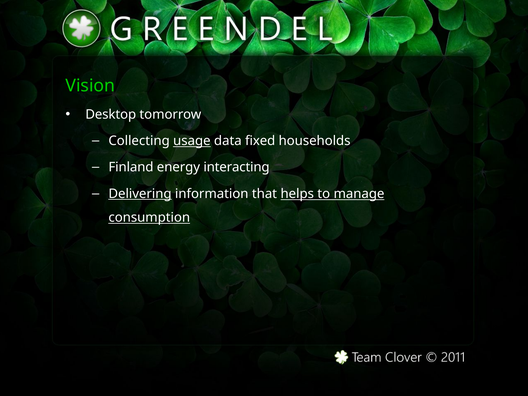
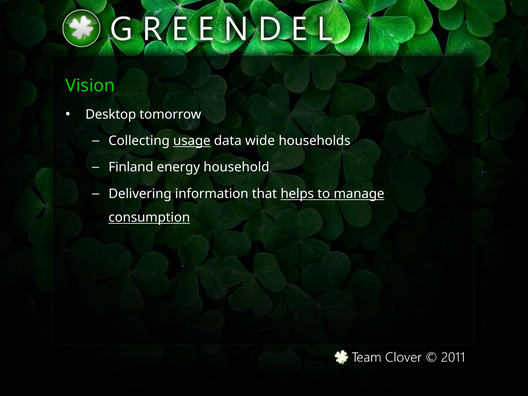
fixed: fixed -> wide
interacting: interacting -> household
Delivering underline: present -> none
